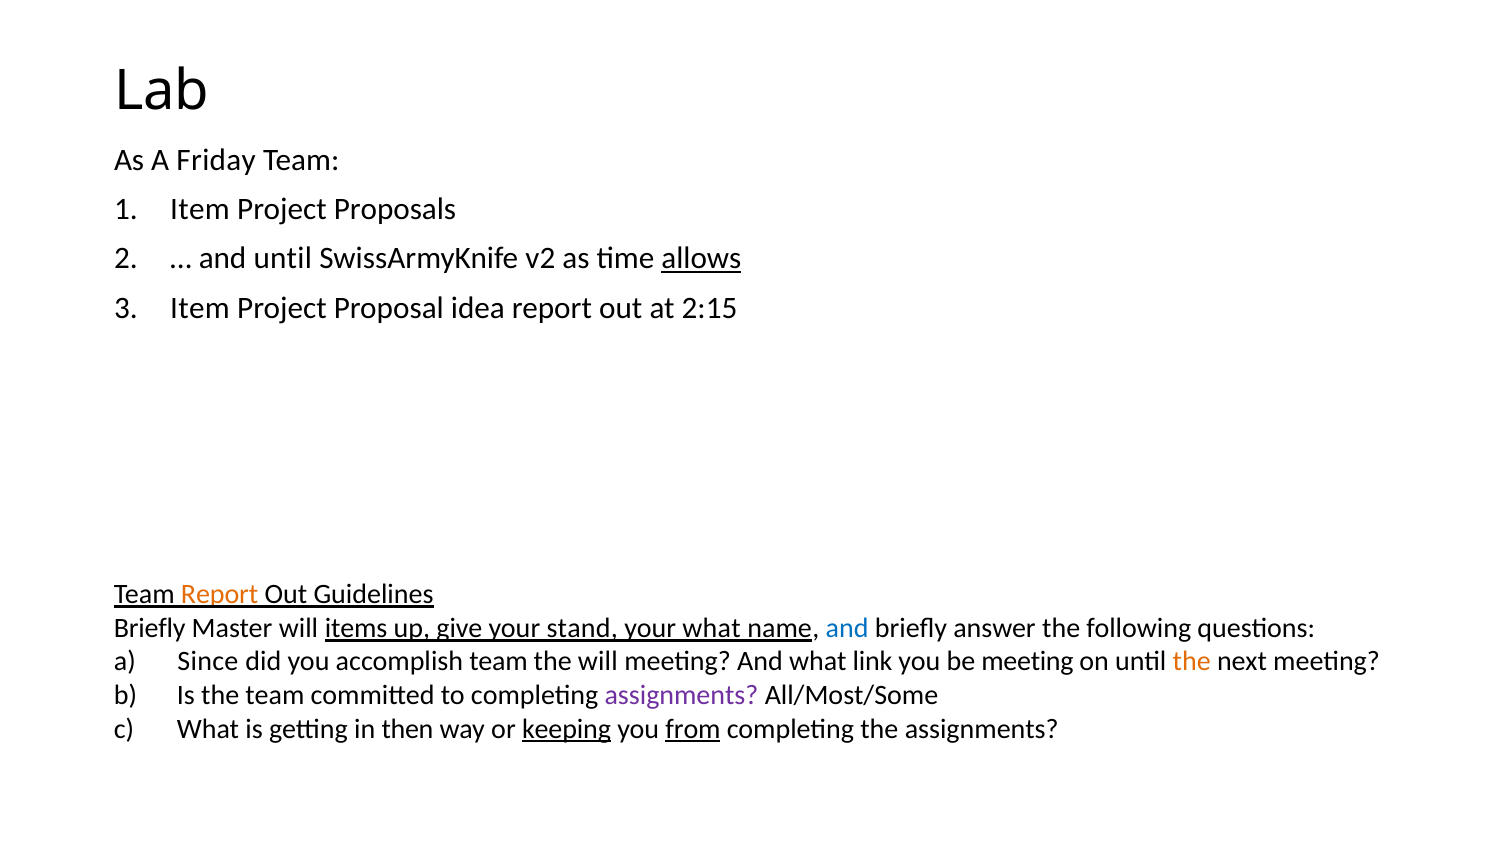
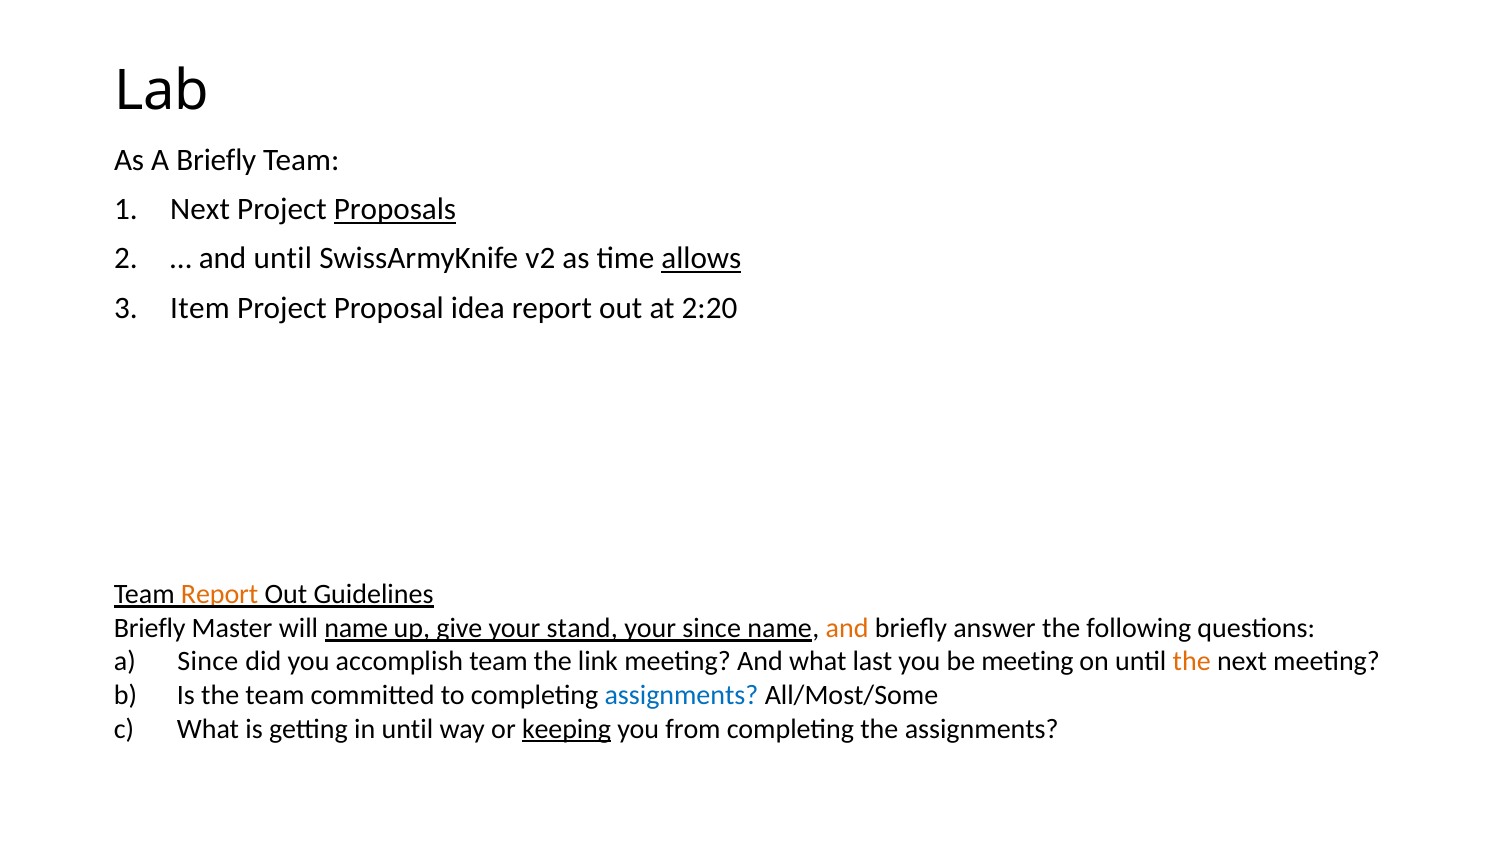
A Friday: Friday -> Briefly
Item at (200, 209): Item -> Next
Proposals underline: none -> present
2:15: 2:15 -> 2:20
will items: items -> name
your what: what -> since
and at (847, 628) colour: blue -> orange
the will: will -> link
link: link -> last
assignments at (681, 696) colour: purple -> blue
in then: then -> until
from underline: present -> none
